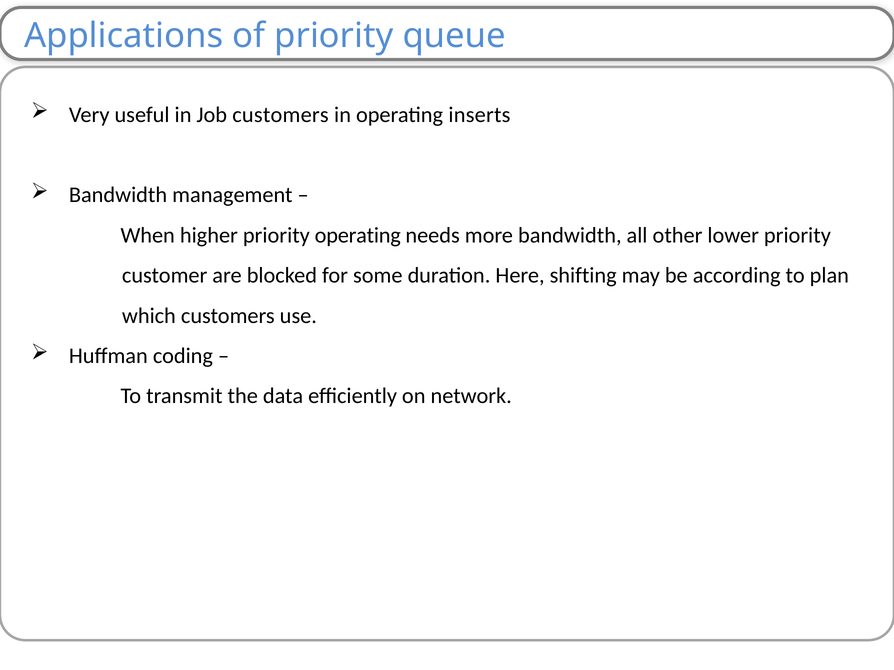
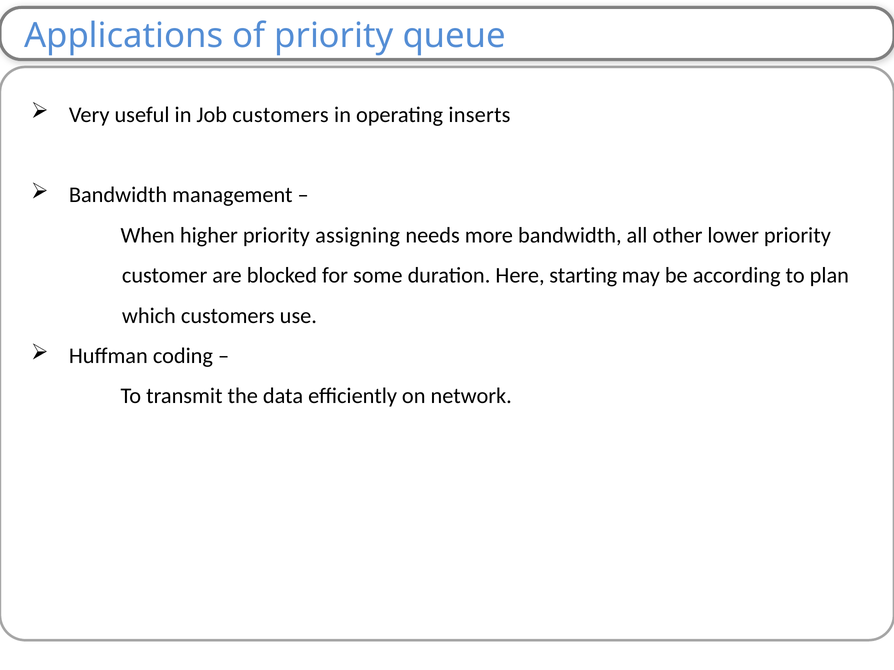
priority operating: operating -> assigning
shifting: shifting -> starting
